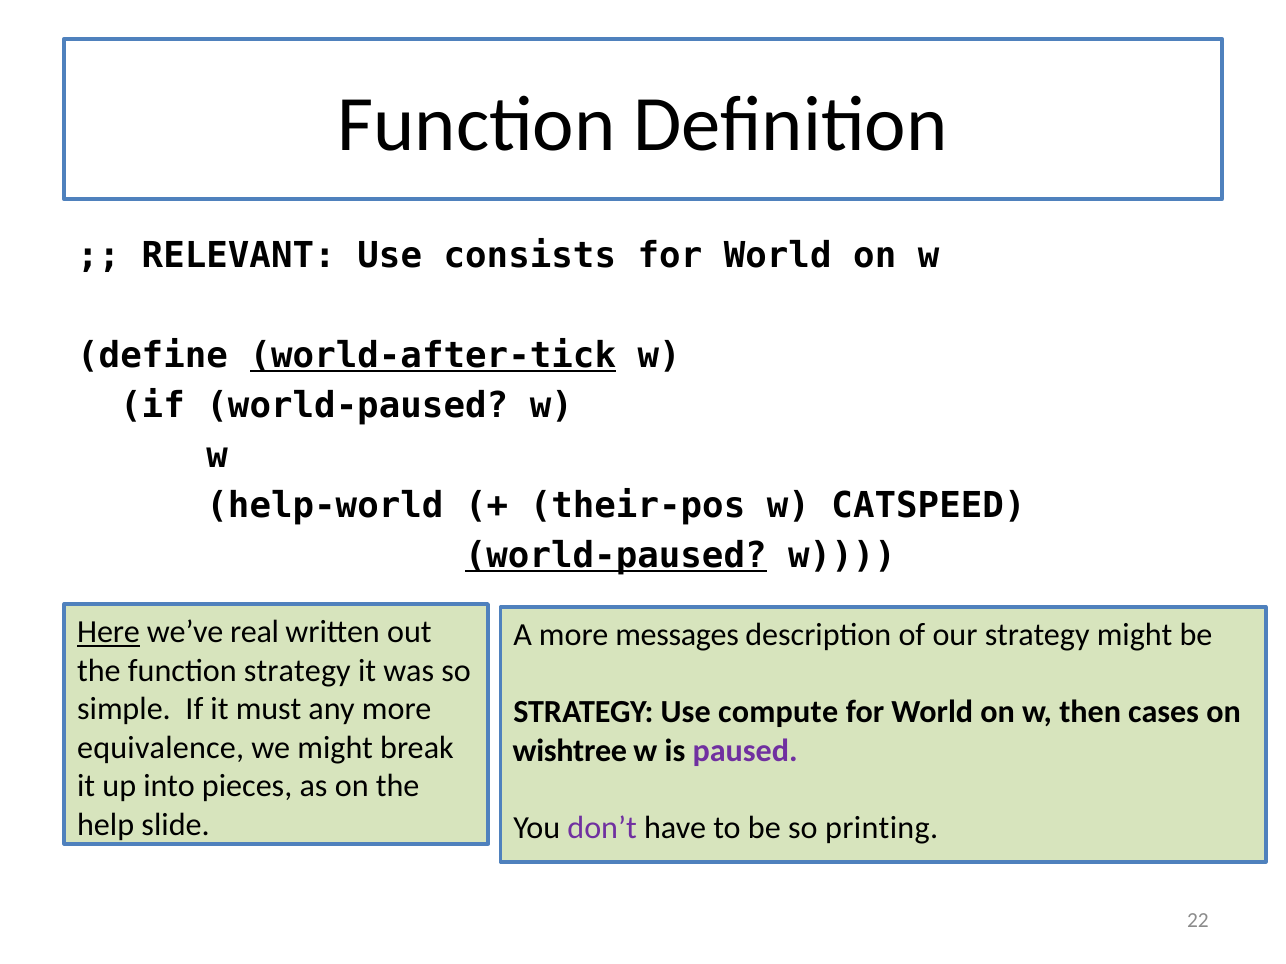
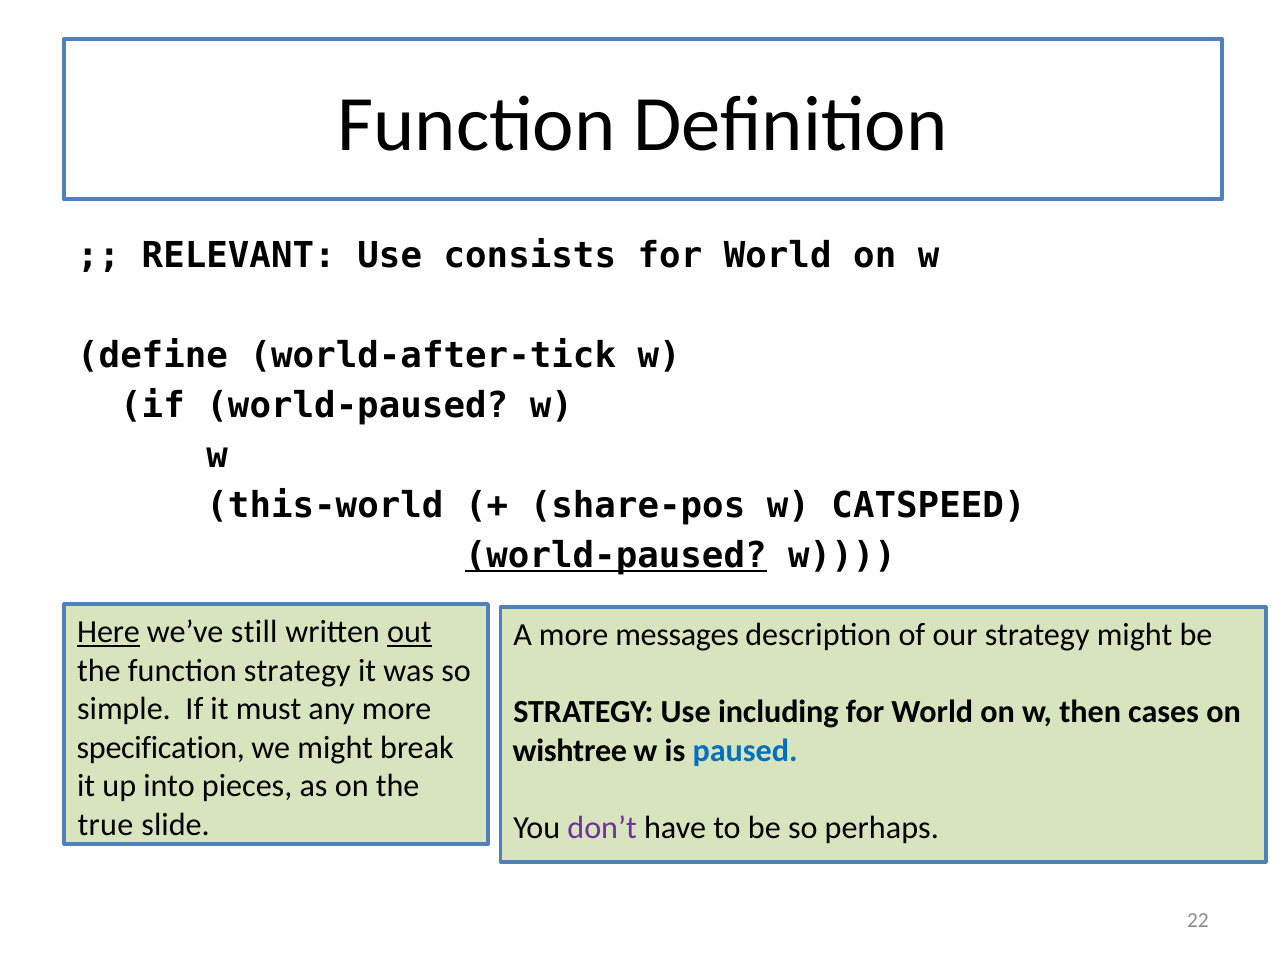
world-after-tick underline: present -> none
help-world: help-world -> this-world
their-pos: their-pos -> share-pos
real: real -> still
out underline: none -> present
compute: compute -> including
equivalence: equivalence -> specification
paused colour: purple -> blue
help: help -> true
printing: printing -> perhaps
